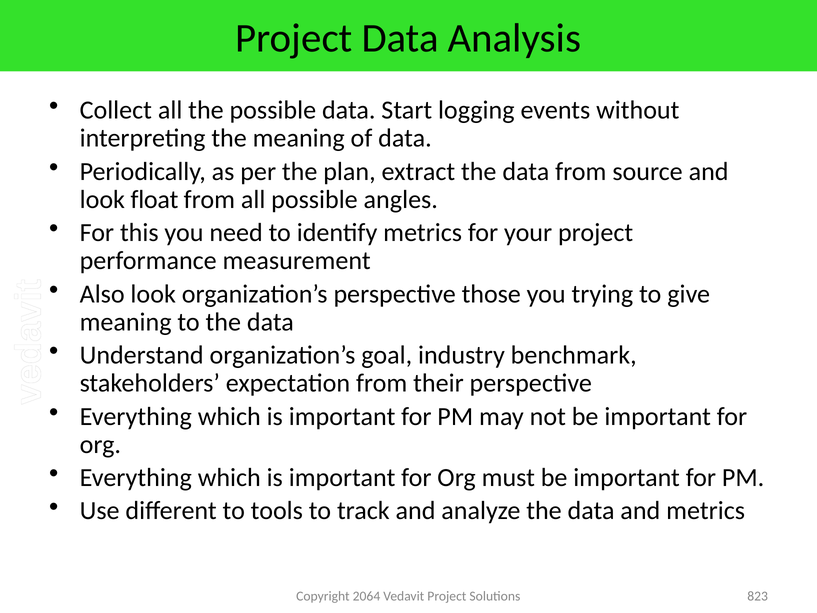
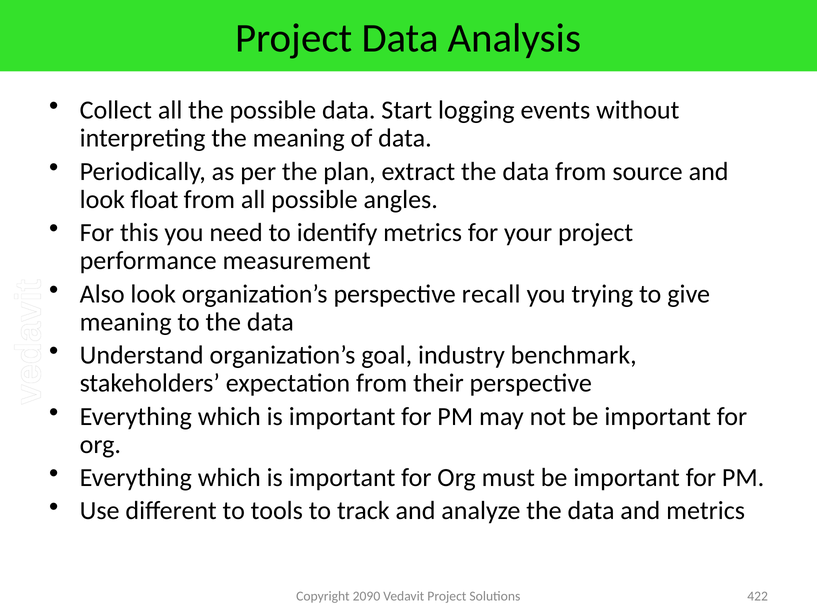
those: those -> recall
2064: 2064 -> 2090
823: 823 -> 422
